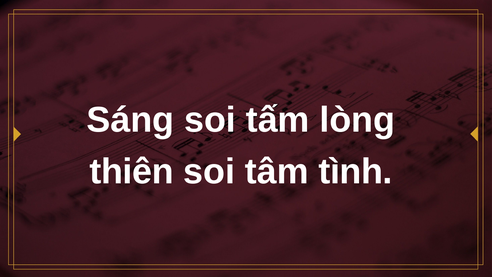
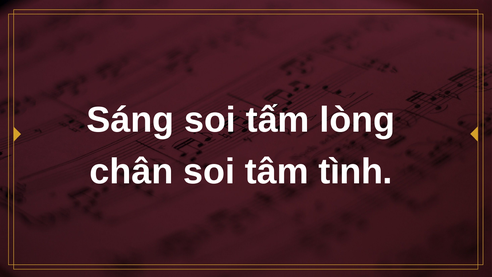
thiên: thiên -> chân
